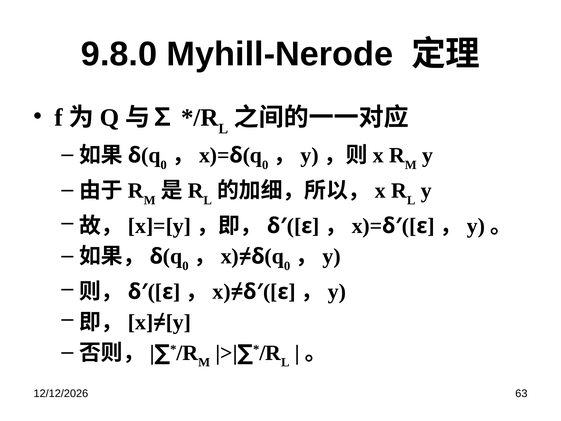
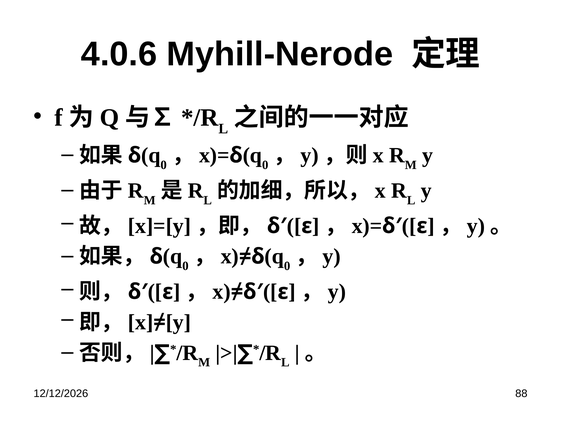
9.8.0: 9.8.0 -> 4.0.6
63: 63 -> 88
